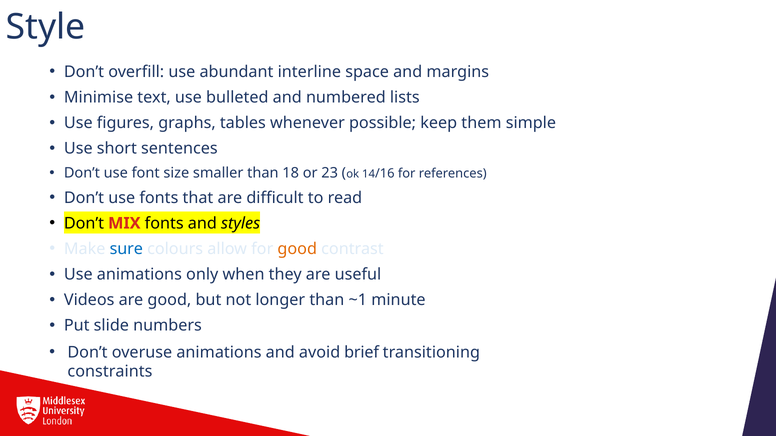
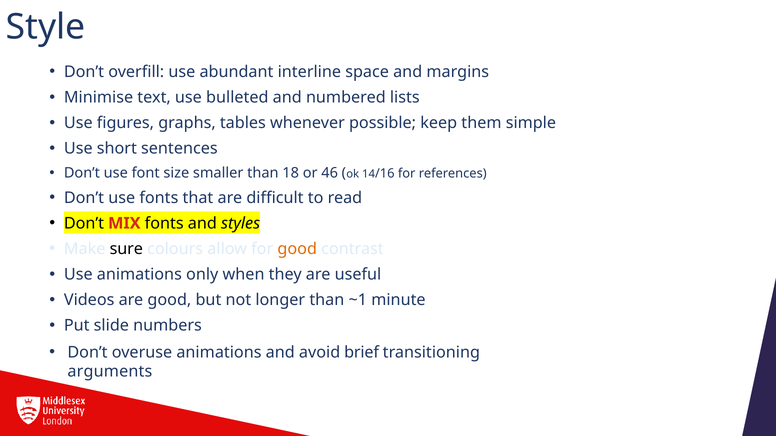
23: 23 -> 46
sure colour: blue -> black
constraints: constraints -> arguments
